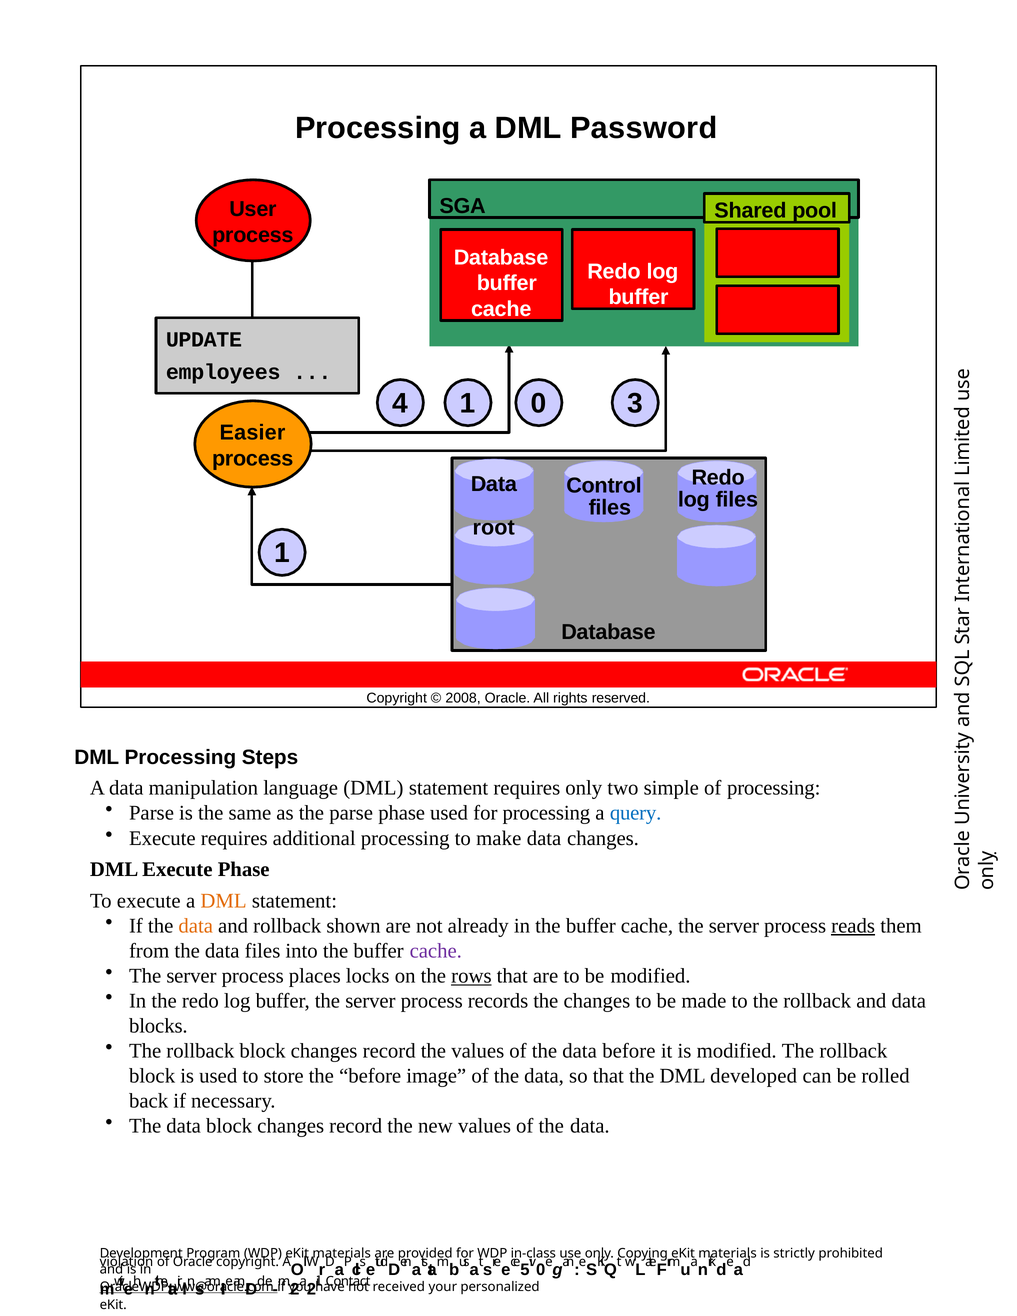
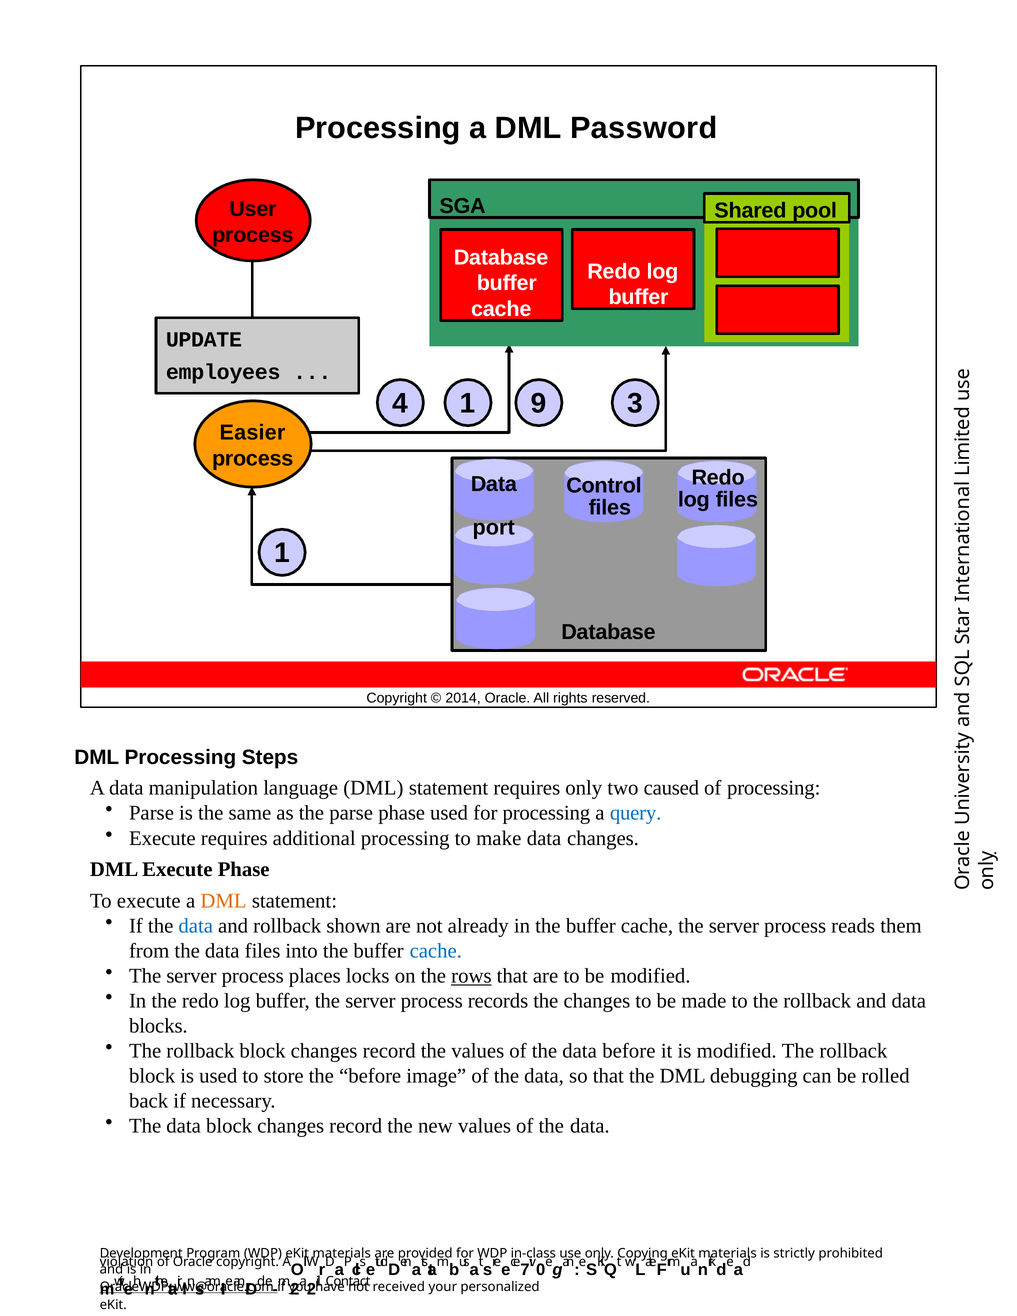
1 0: 0 -> 9
root: root -> port
2008: 2008 -> 2014
simple: simple -> caused
data at (196, 926) colour: orange -> blue
reads underline: present -> none
cache at (436, 951) colour: purple -> blue
developed: developed -> debugging
5: 5 -> 7
